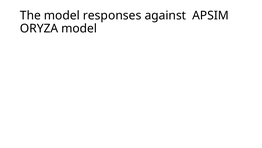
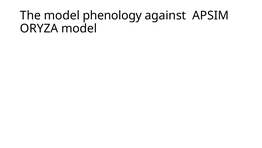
responses: responses -> phenology
